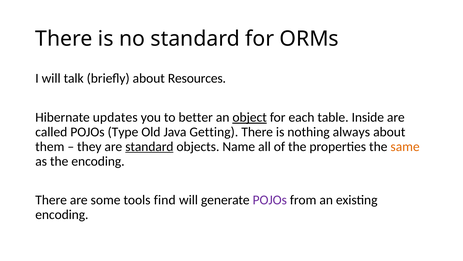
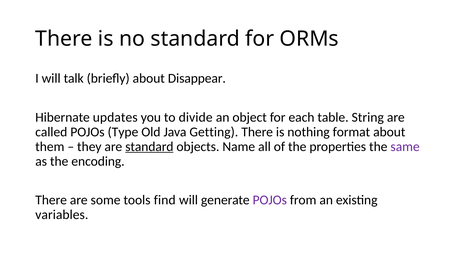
Resources: Resources -> Disappear
better: better -> divide
object underline: present -> none
Inside: Inside -> String
always: always -> format
same colour: orange -> purple
encoding at (62, 214): encoding -> variables
